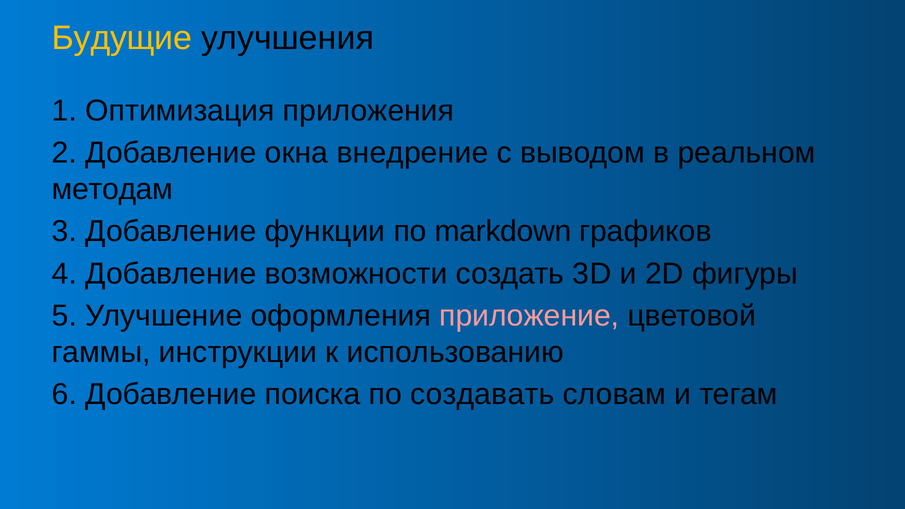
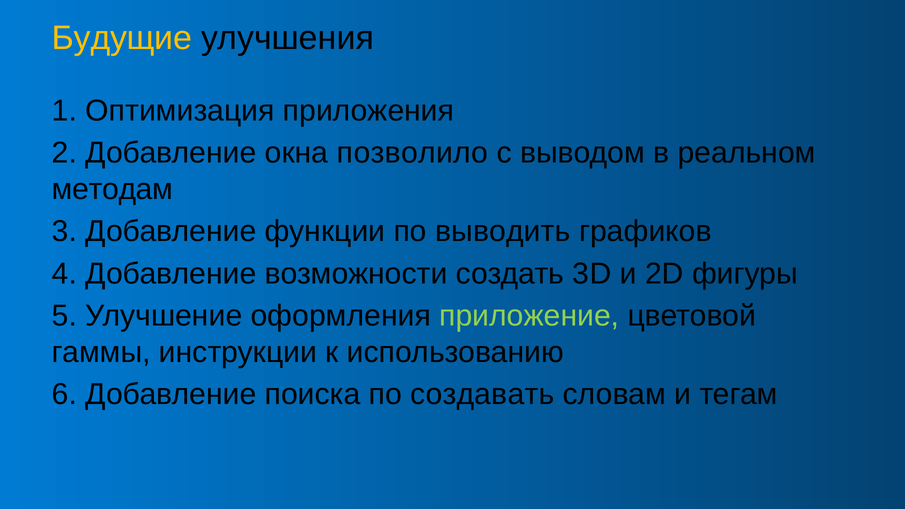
внедрение: внедрение -> позволило
markdown: markdown -> выводить
приложение colour: pink -> light green
